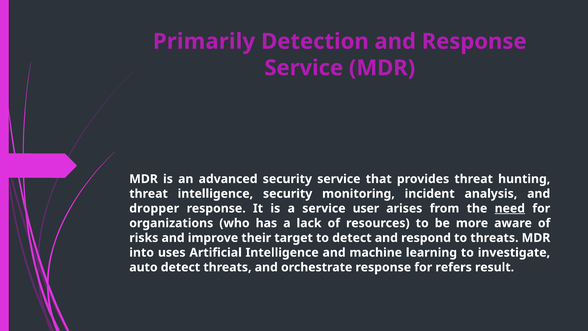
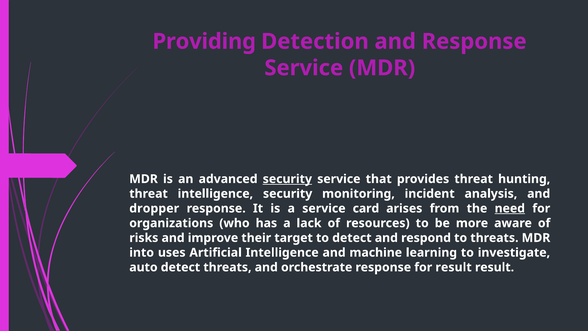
Primarily: Primarily -> Providing
security at (287, 179) underline: none -> present
user: user -> card
for refers: refers -> result
